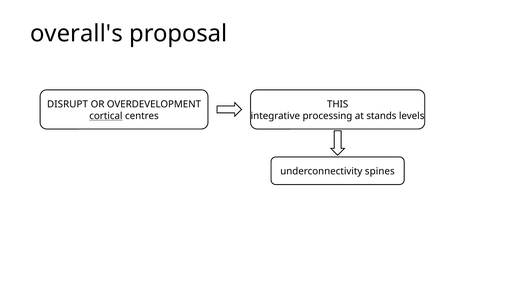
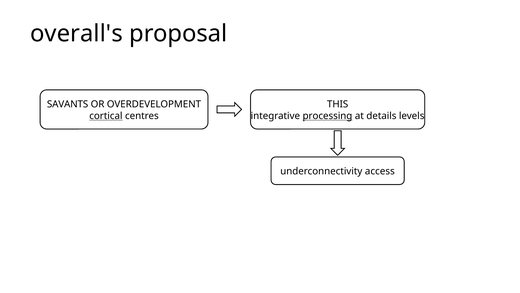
DISRUPT: DISRUPT -> SAVANTS
processing underline: none -> present
stands: stands -> details
spines: spines -> access
